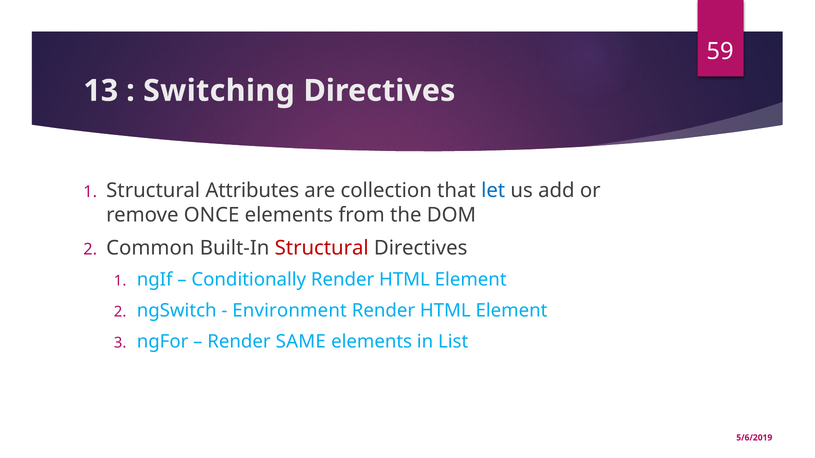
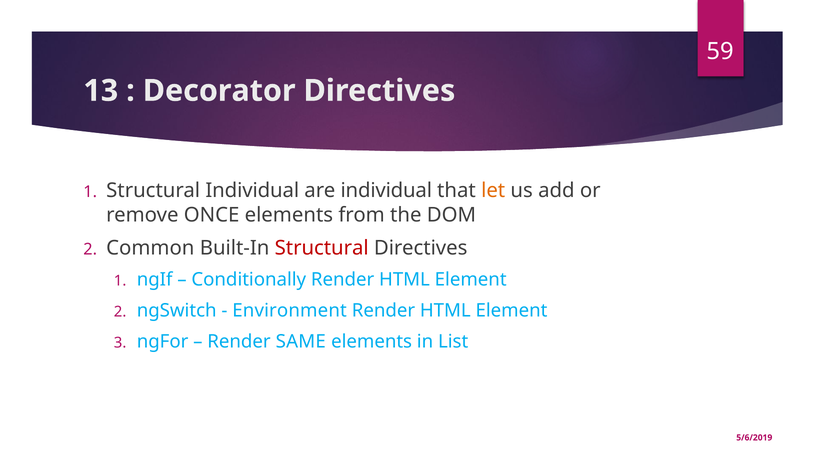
Switching: Switching -> Decorator
Structural Attributes: Attributes -> Individual
are collection: collection -> individual
let colour: blue -> orange
